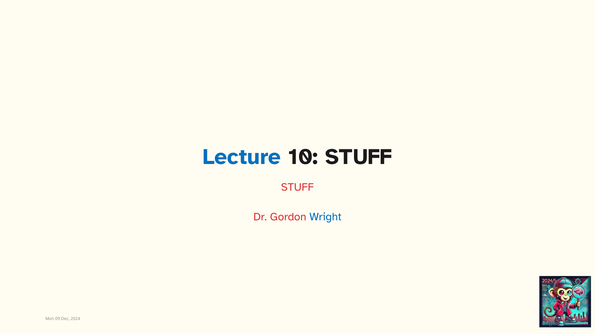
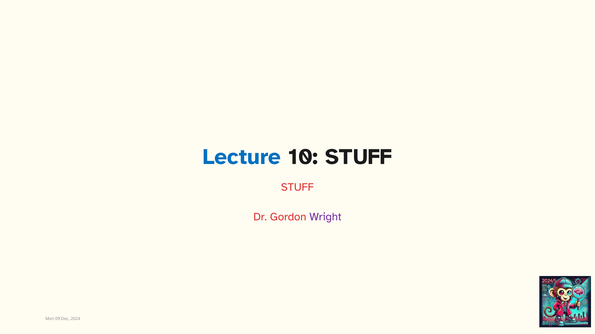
Wright colour: blue -> purple
